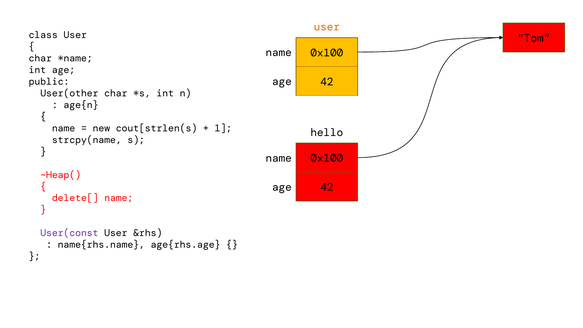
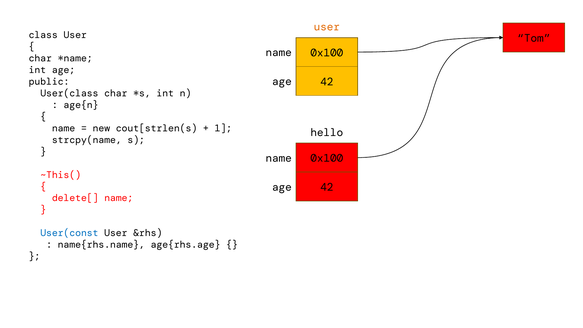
User(other: User(other -> User(class
~Heap(: ~Heap( -> ~This(
User(const colour: purple -> blue
